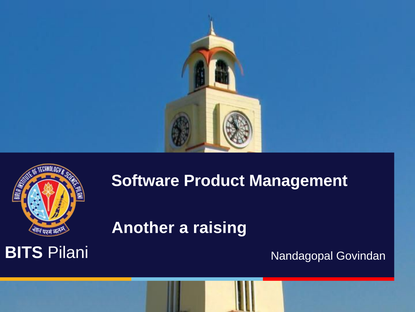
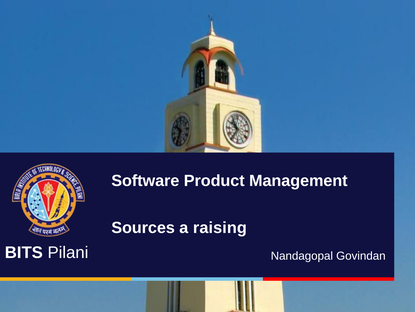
Another: Another -> Sources
